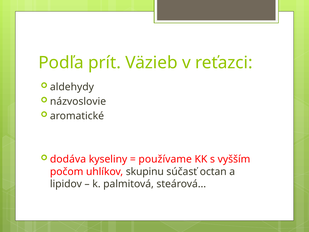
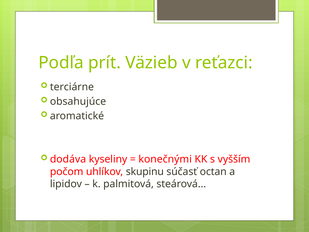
aldehydy: aldehydy -> terciárne
názvoslovie: názvoslovie -> obsahujúce
používame: používame -> konečnými
